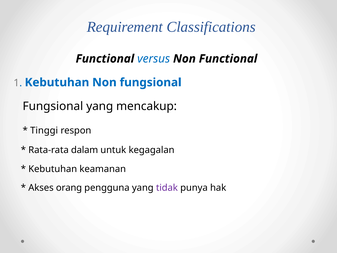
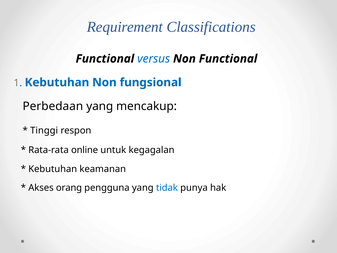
Fungsional at (53, 106): Fungsional -> Perbedaan
dalam: dalam -> online
tidak colour: purple -> blue
